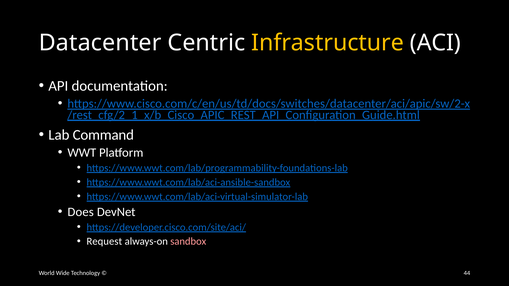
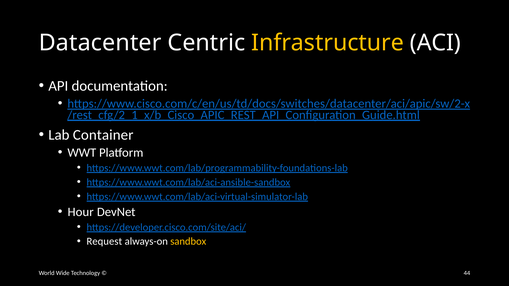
Command: Command -> Container
Does: Does -> Hour
sandbox colour: pink -> yellow
